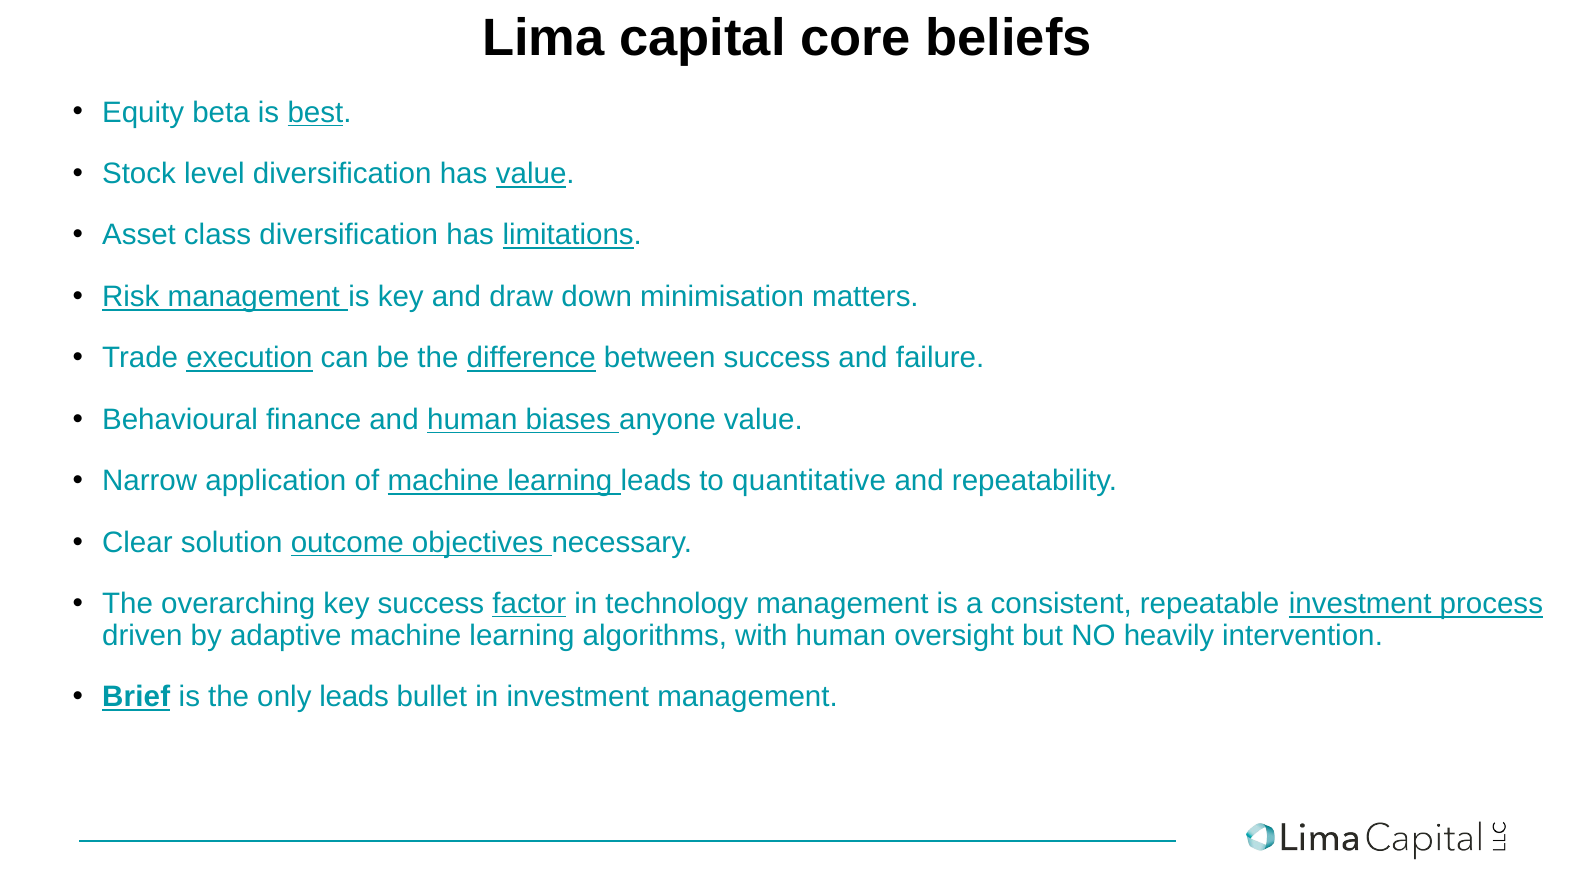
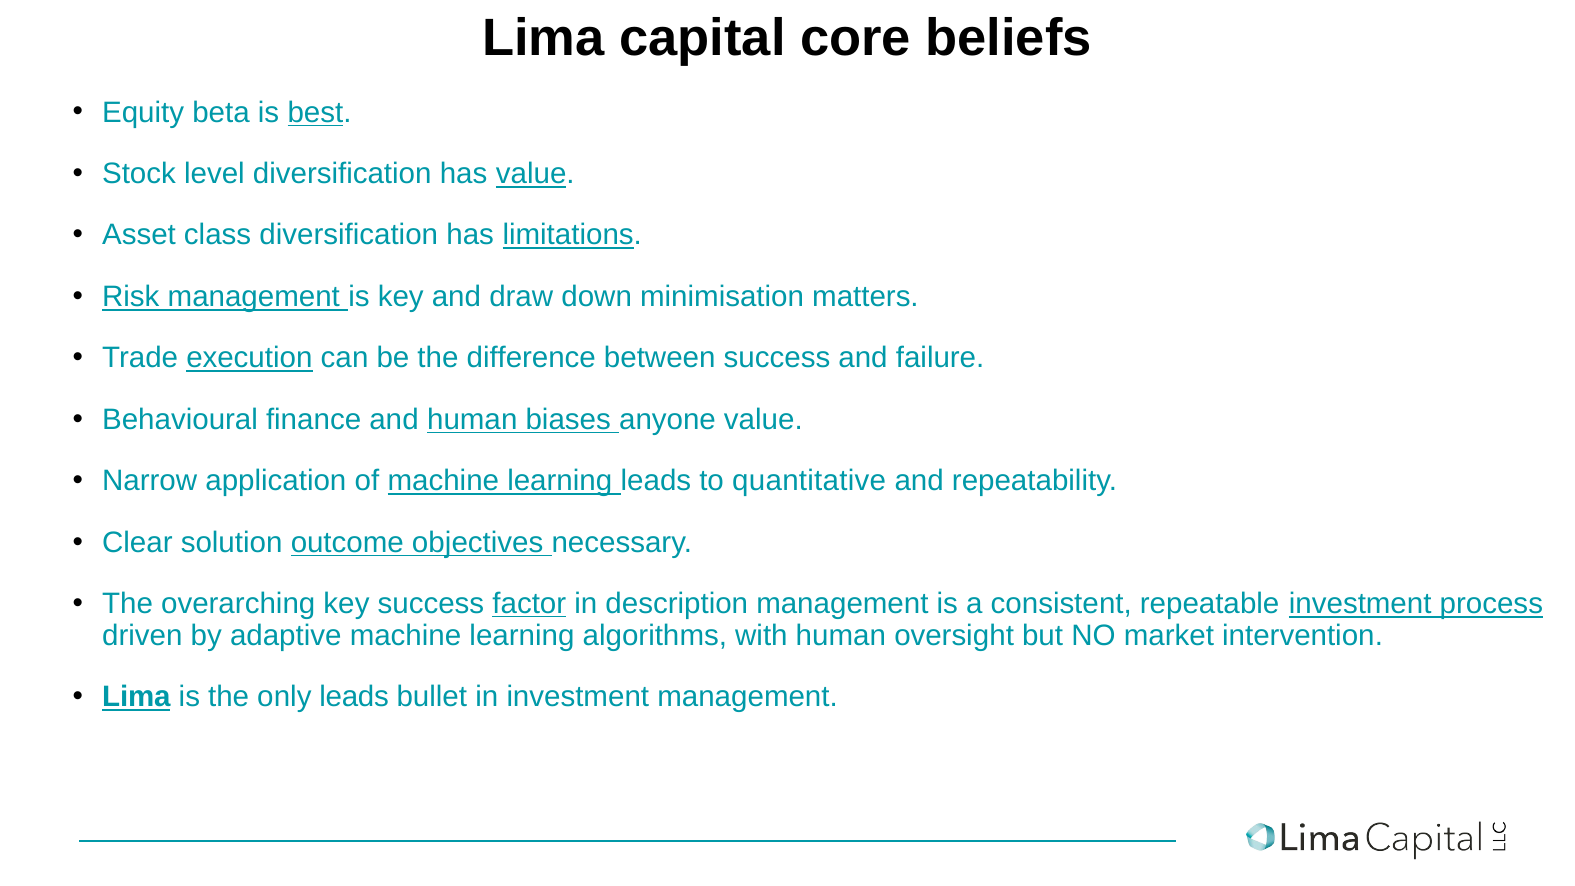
difference underline: present -> none
technology: technology -> description
heavily: heavily -> market
Brief at (136, 697): Brief -> Lima
